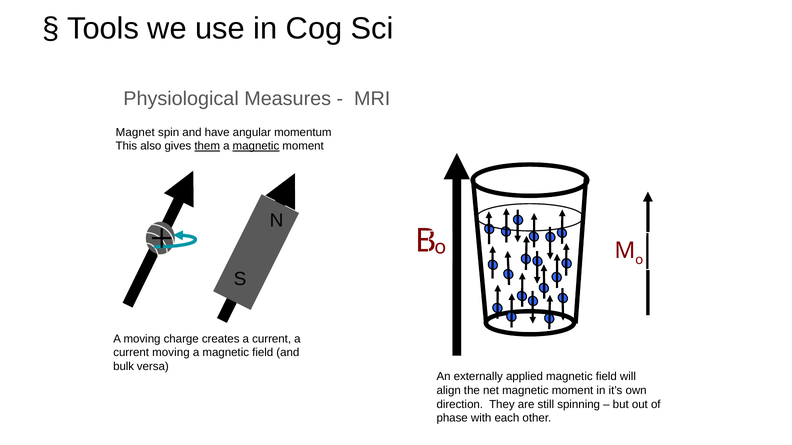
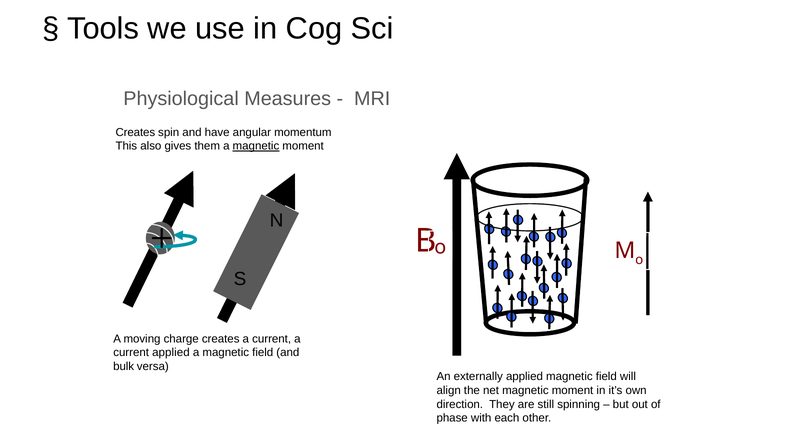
Magnet at (135, 132): Magnet -> Creates
them underline: present -> none
current moving: moving -> applied
